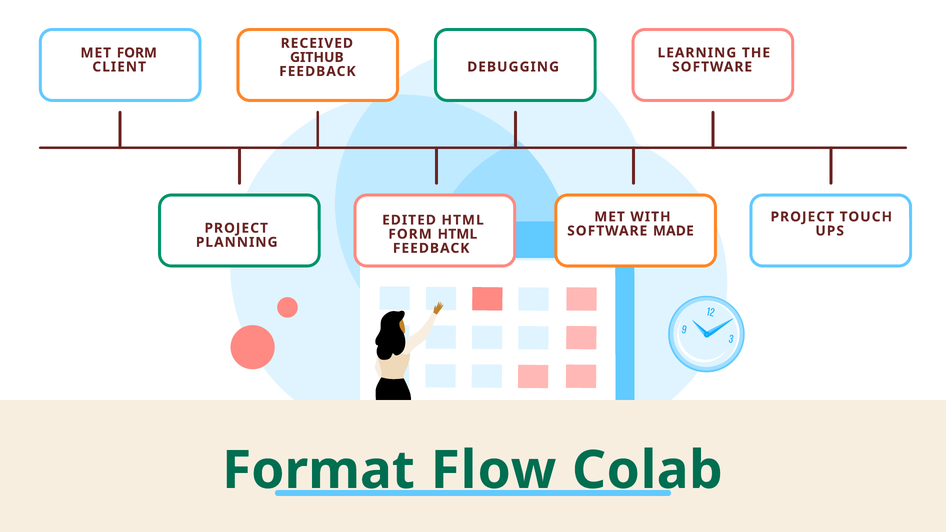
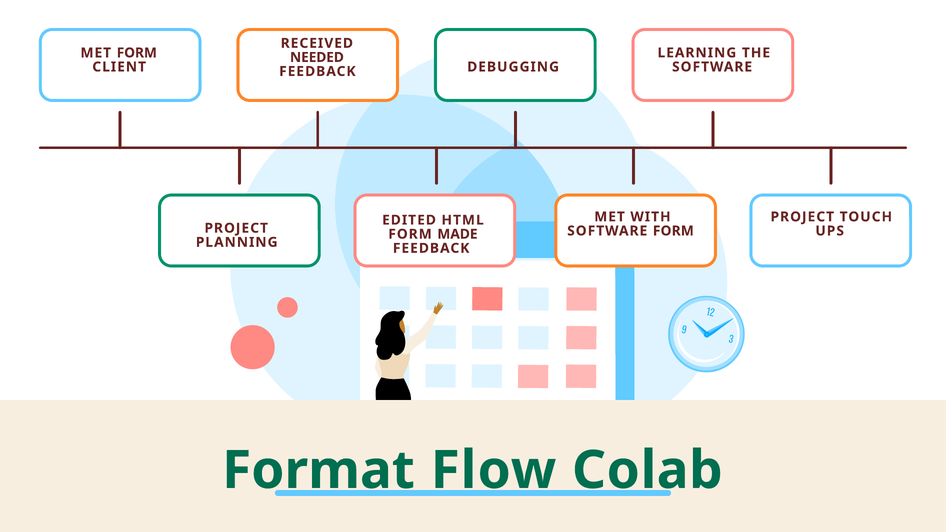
GITHUB: GITHUB -> NEEDED
SOFTWARE MADE: MADE -> FORM
FORM HTML: HTML -> MADE
